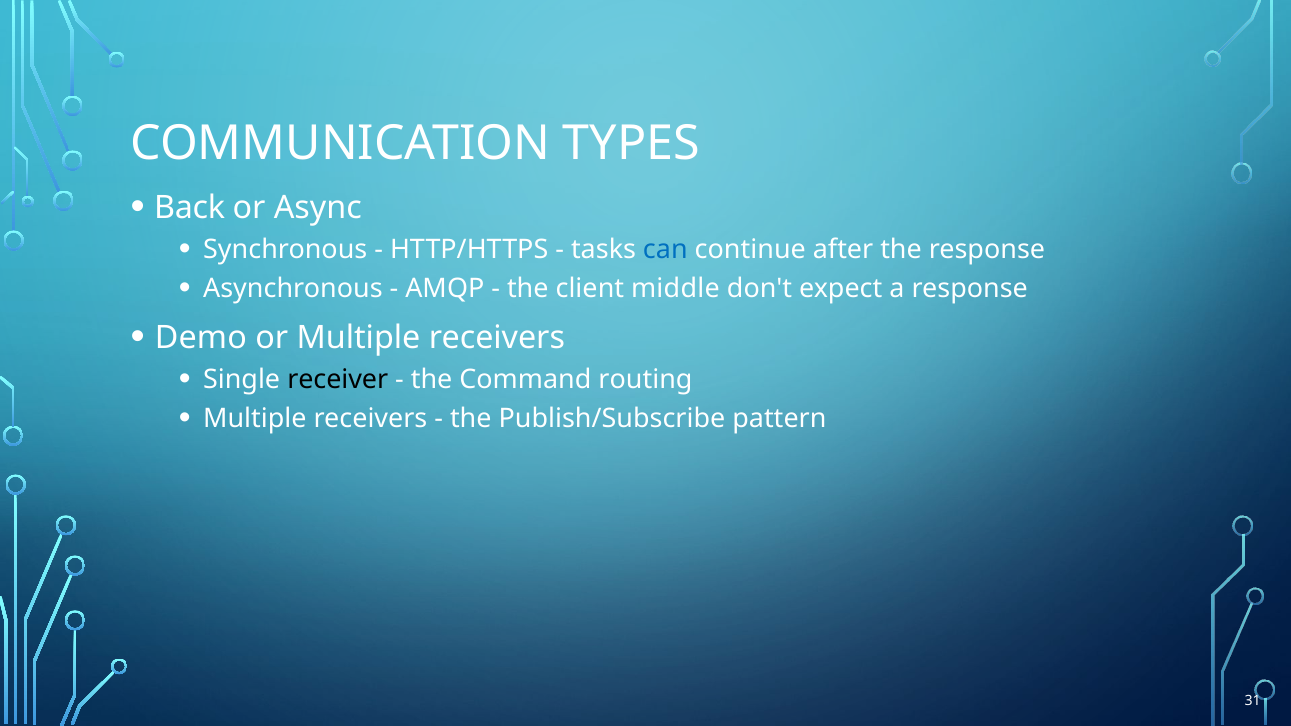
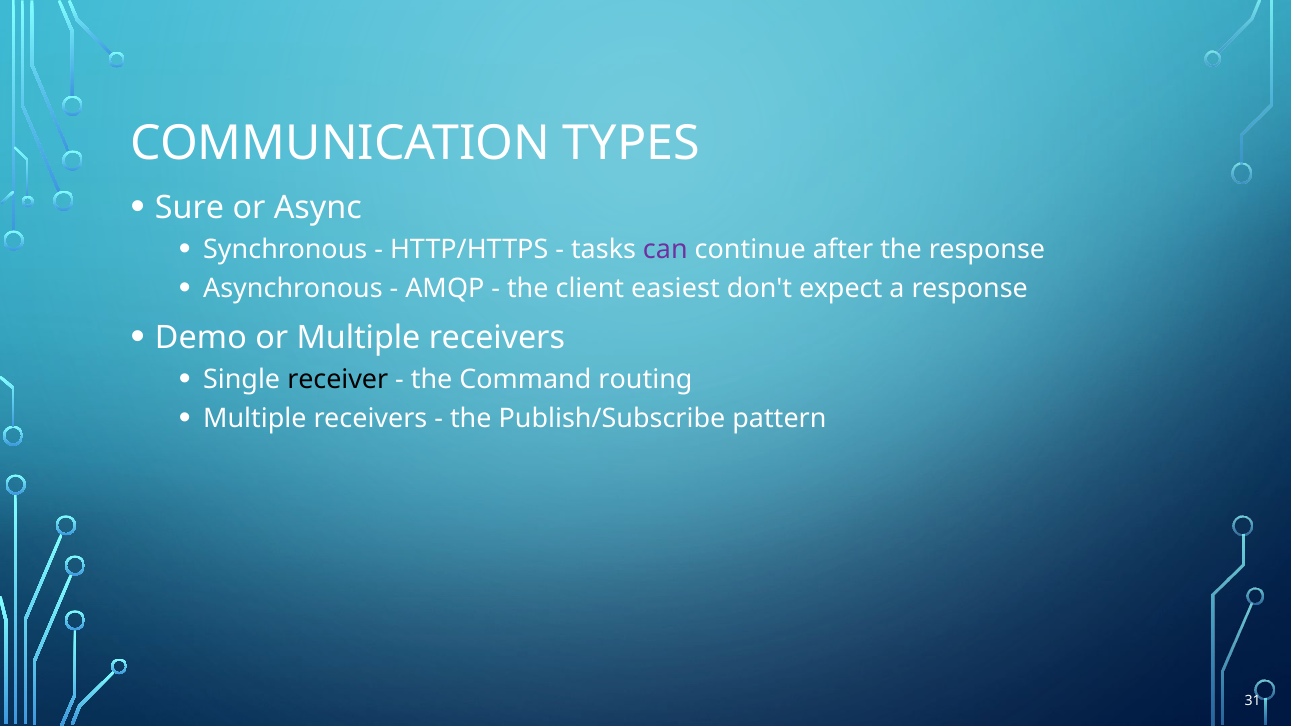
Back: Back -> Sure
can colour: blue -> purple
middle: middle -> easiest
